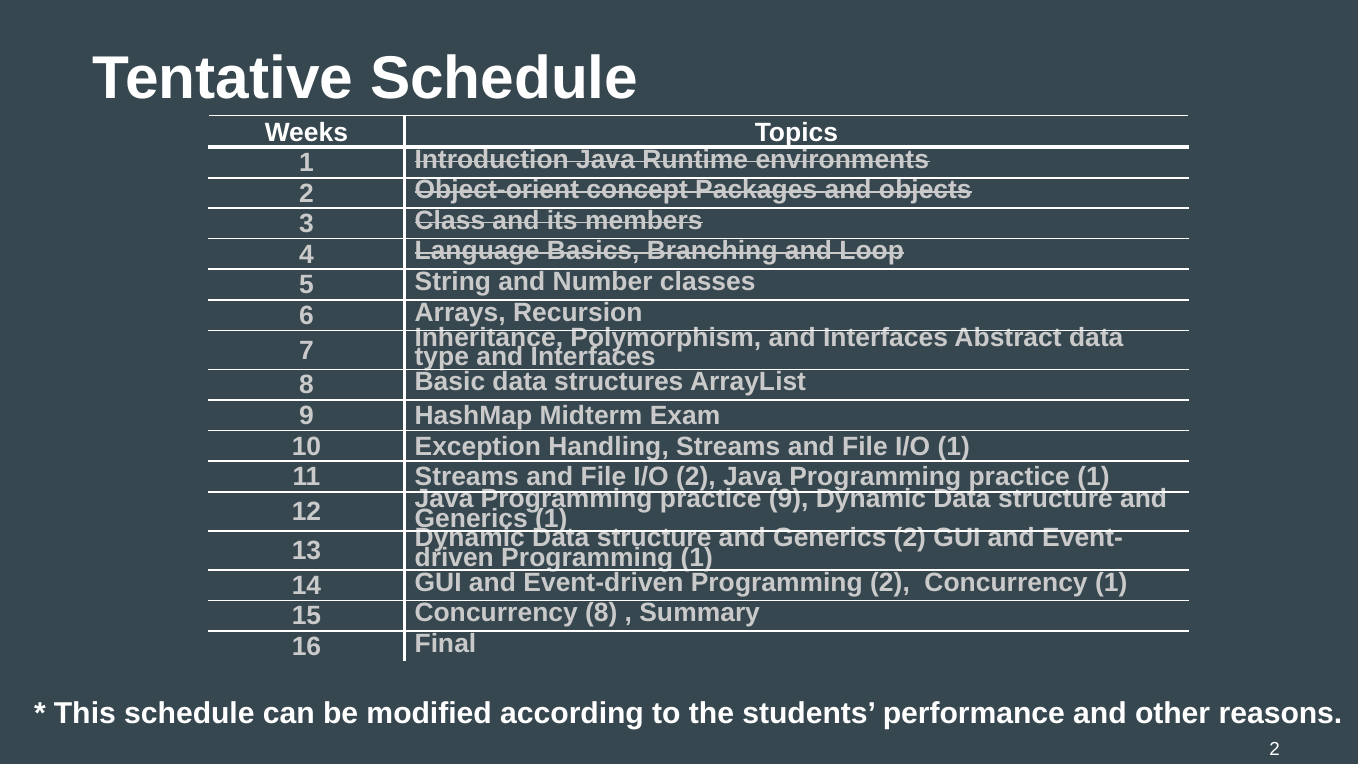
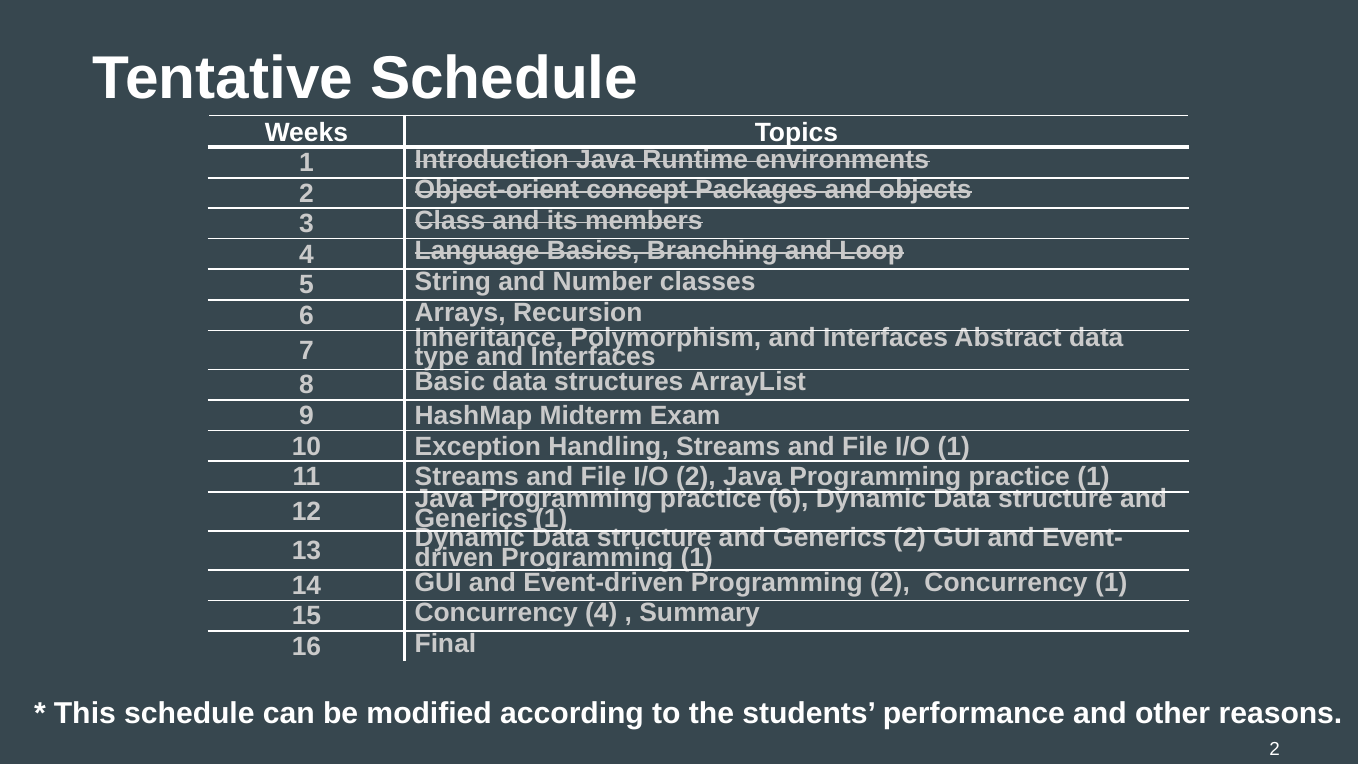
practice 9: 9 -> 6
Concurrency 8: 8 -> 4
